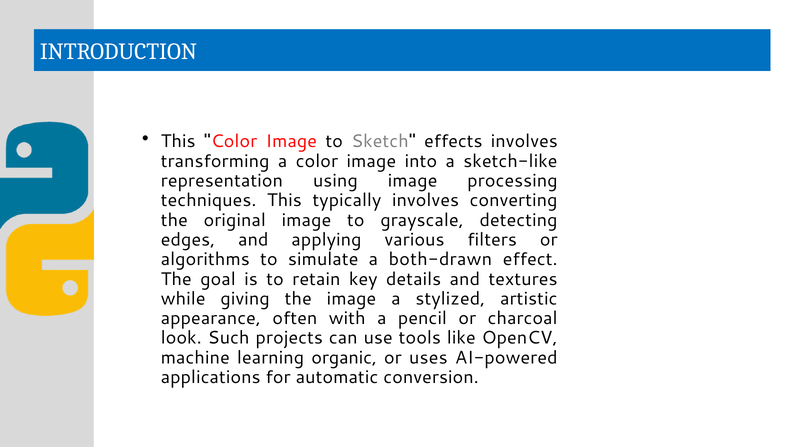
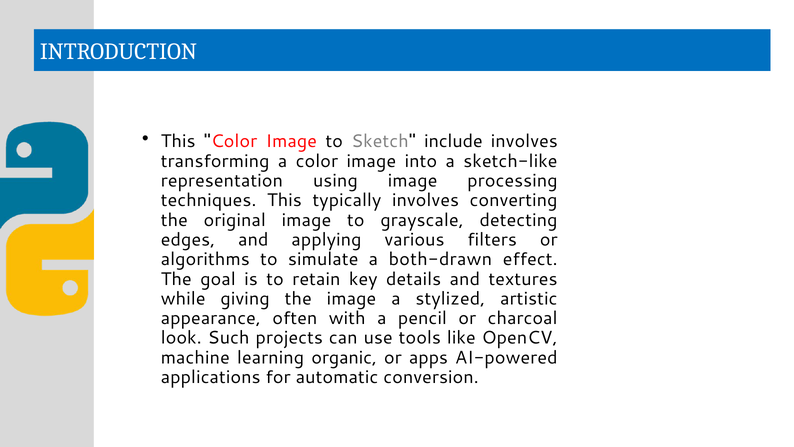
effects: effects -> include
uses: uses -> apps
